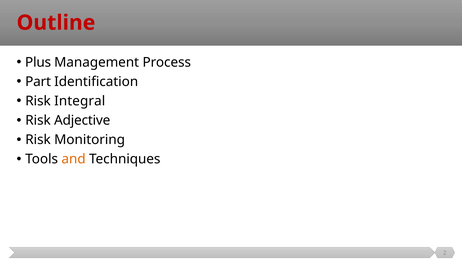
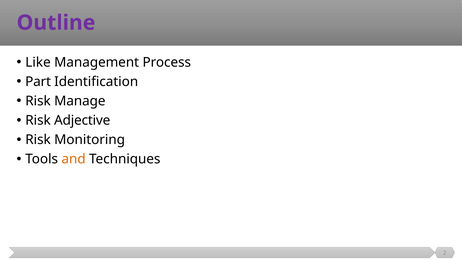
Outline colour: red -> purple
Plus: Plus -> Like
Integral: Integral -> Manage
